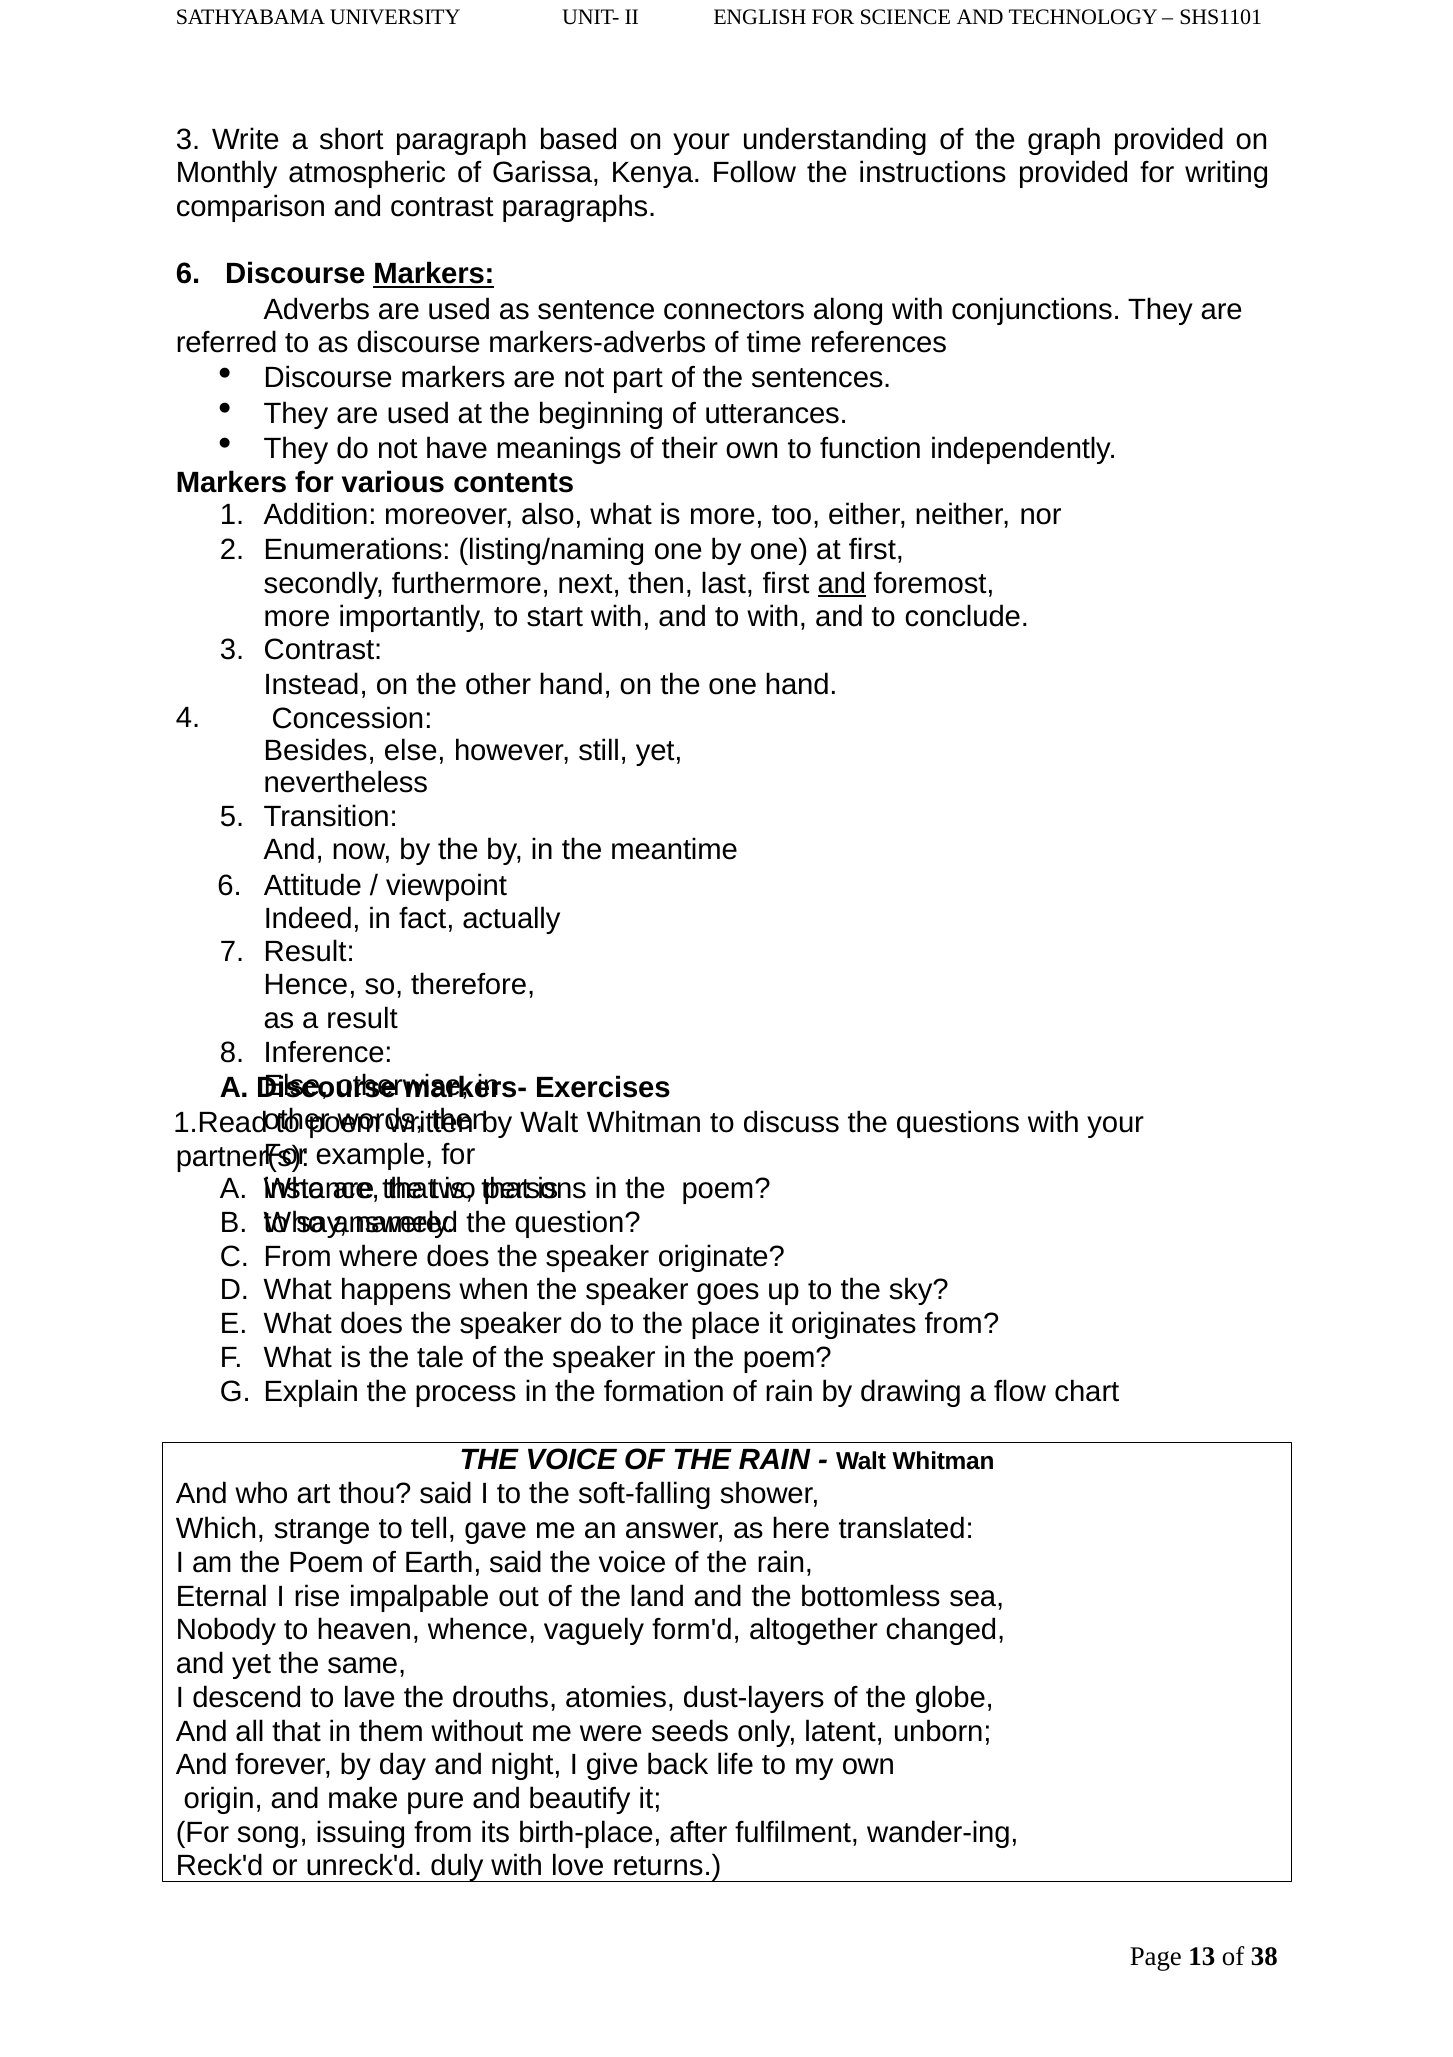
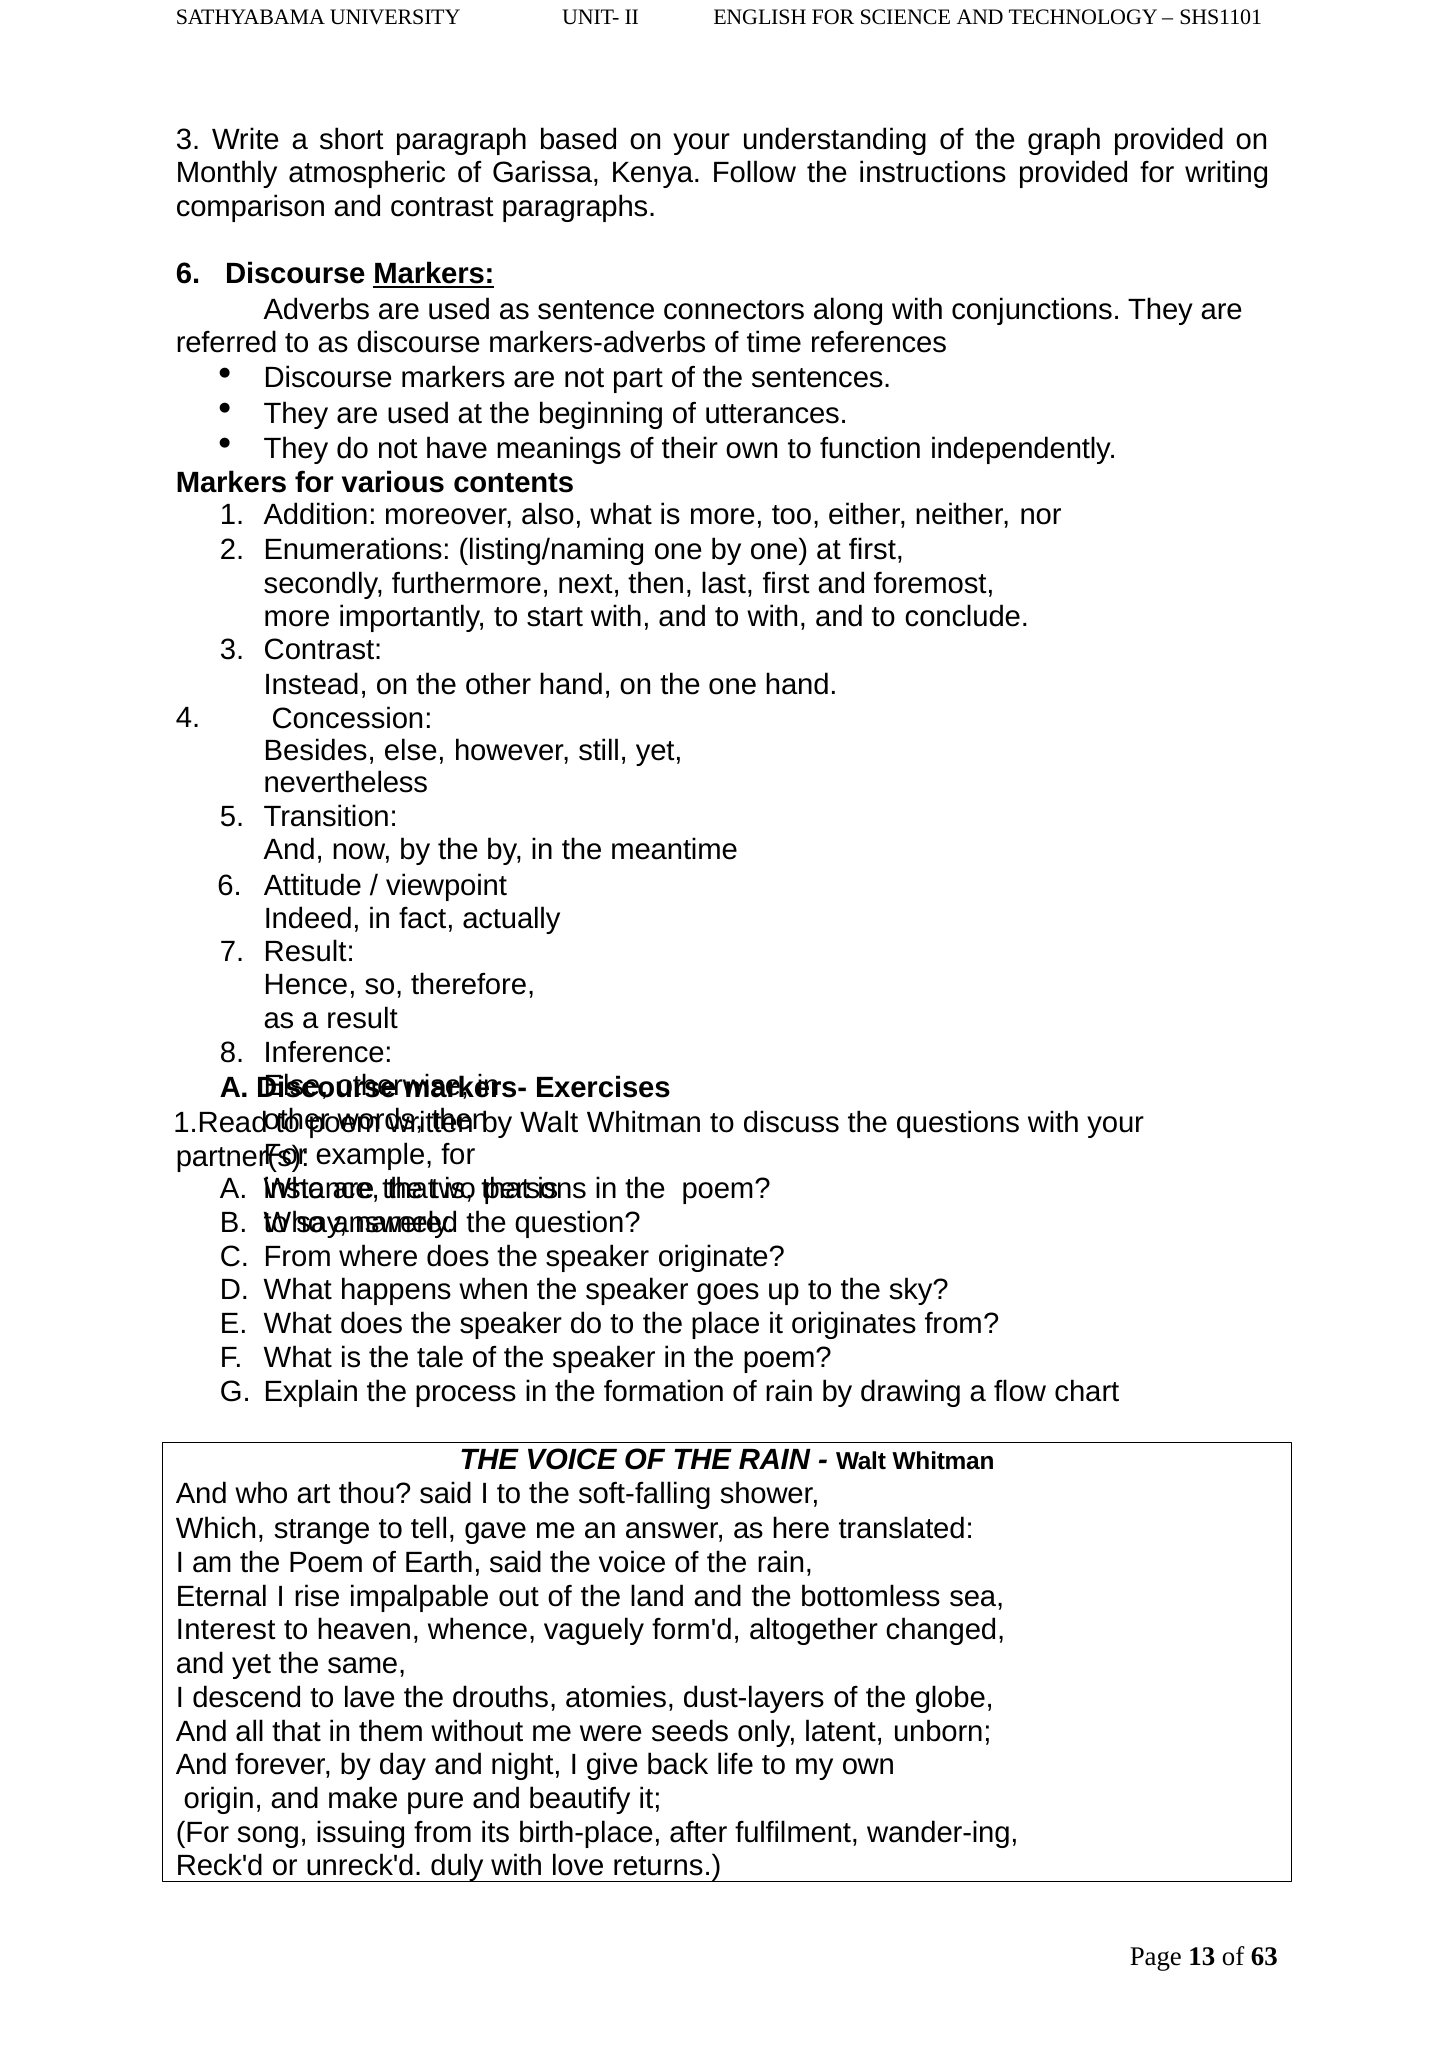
and at (842, 583) underline: present -> none
Nobody: Nobody -> Interest
38: 38 -> 63
